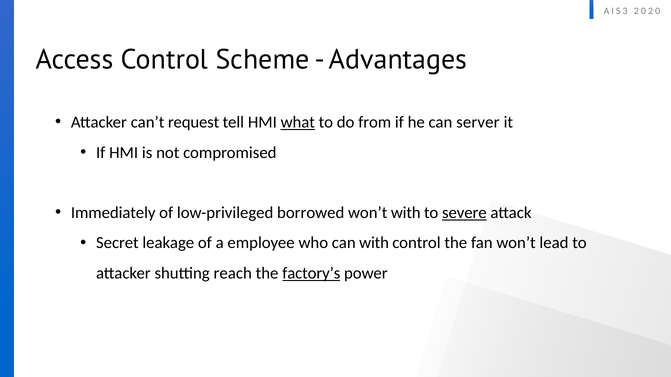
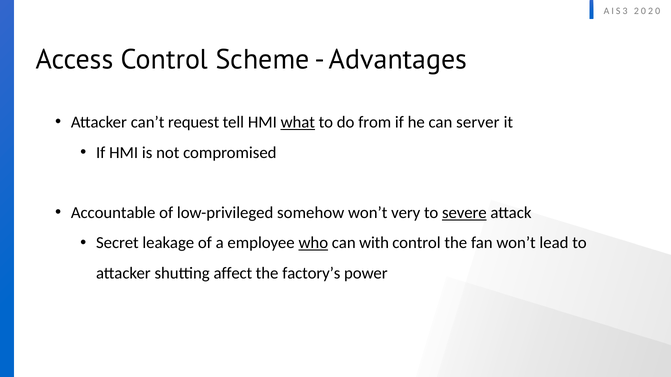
Immediately: Immediately -> Accountable
borrowed: borrowed -> somehow
won’t with: with -> very
who underline: none -> present
reach: reach -> affect
factory’s underline: present -> none
